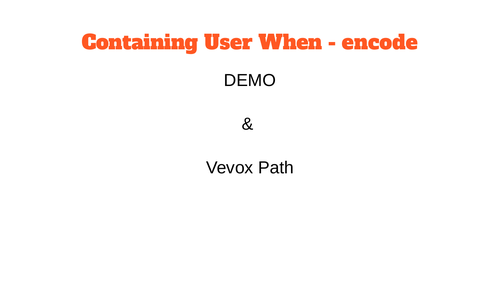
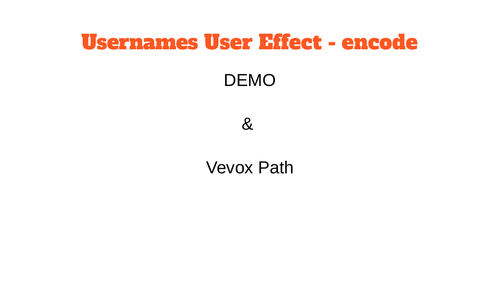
Containing: Containing -> Usernames
When: When -> Effect
